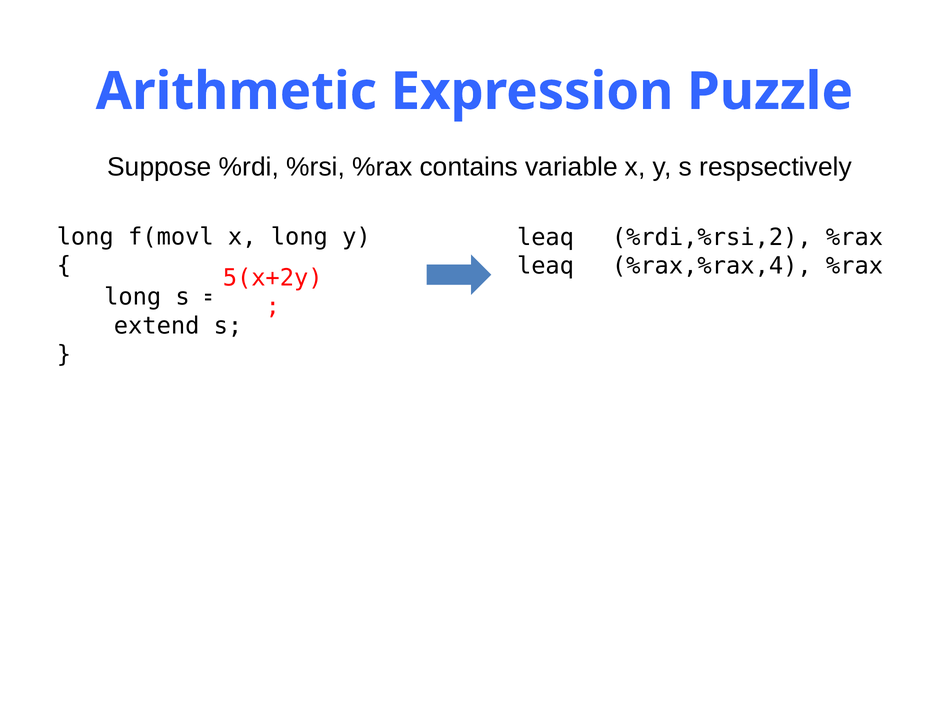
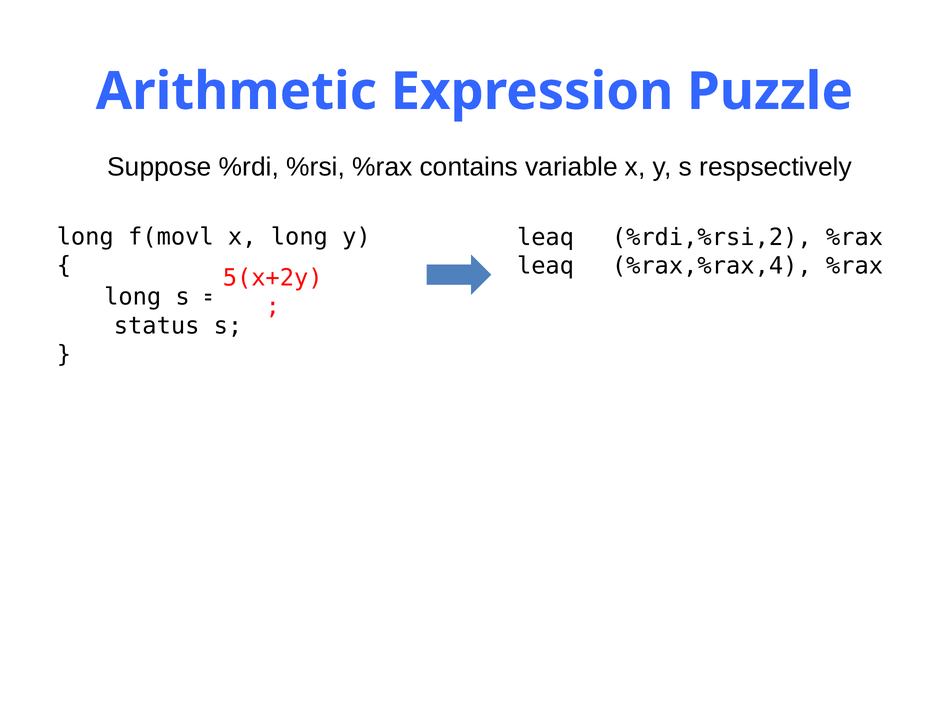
extend: extend -> status
